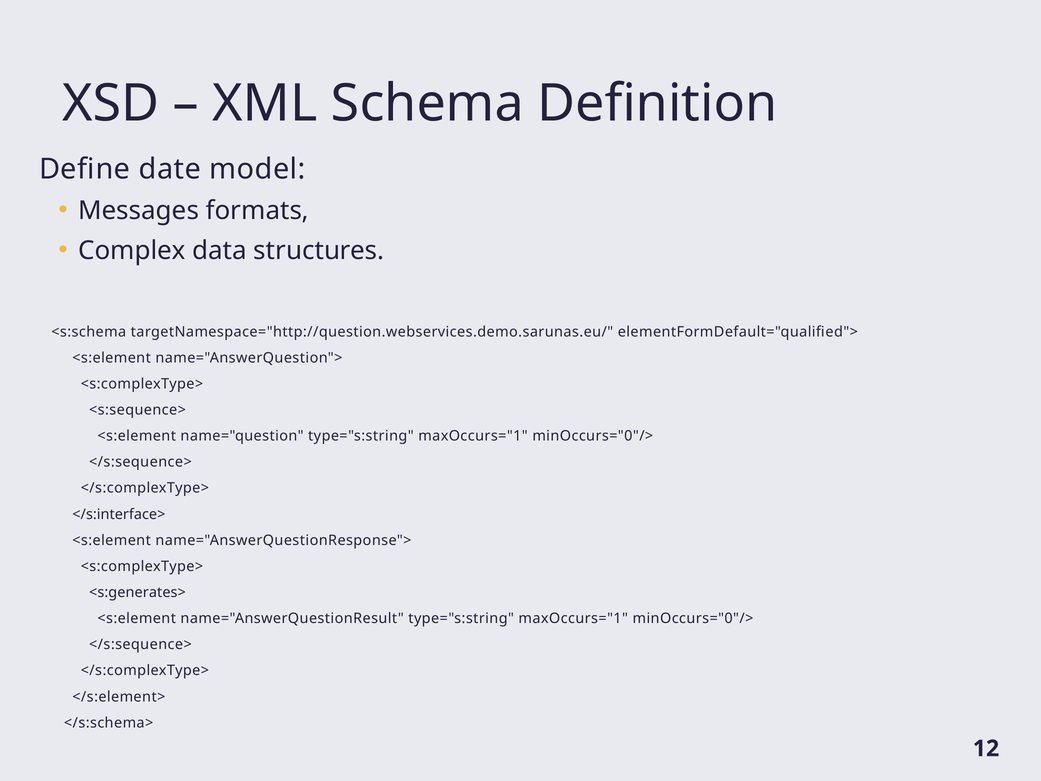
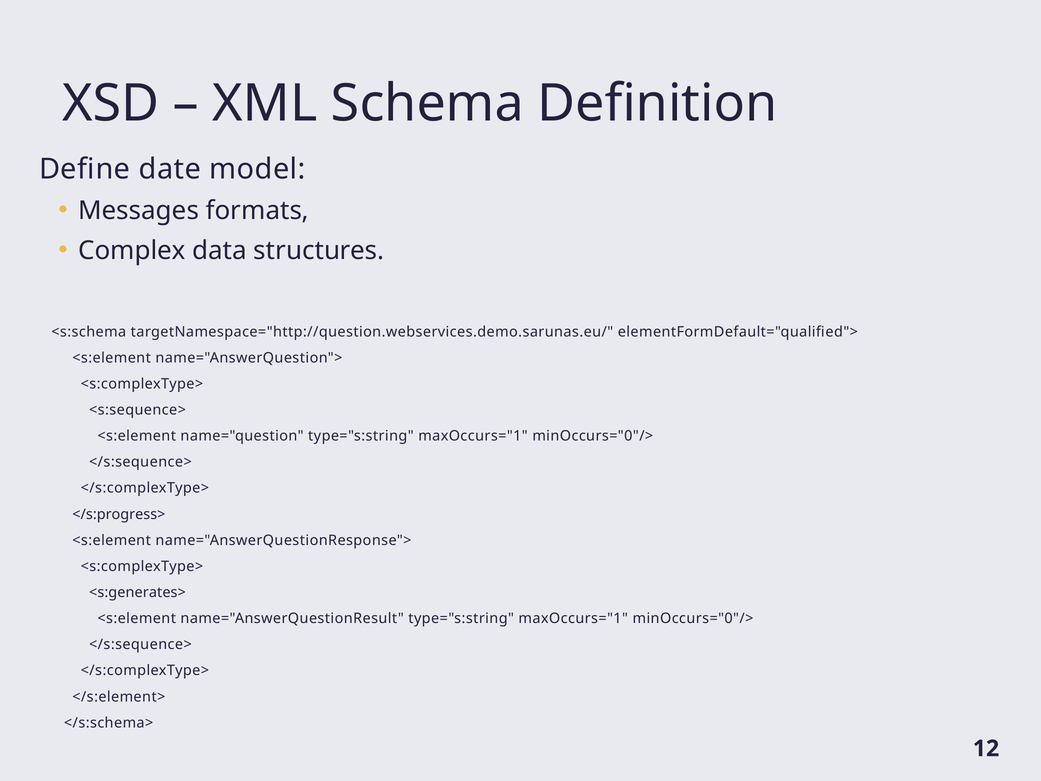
</s:interface>: </s:interface> -> </s:progress>
